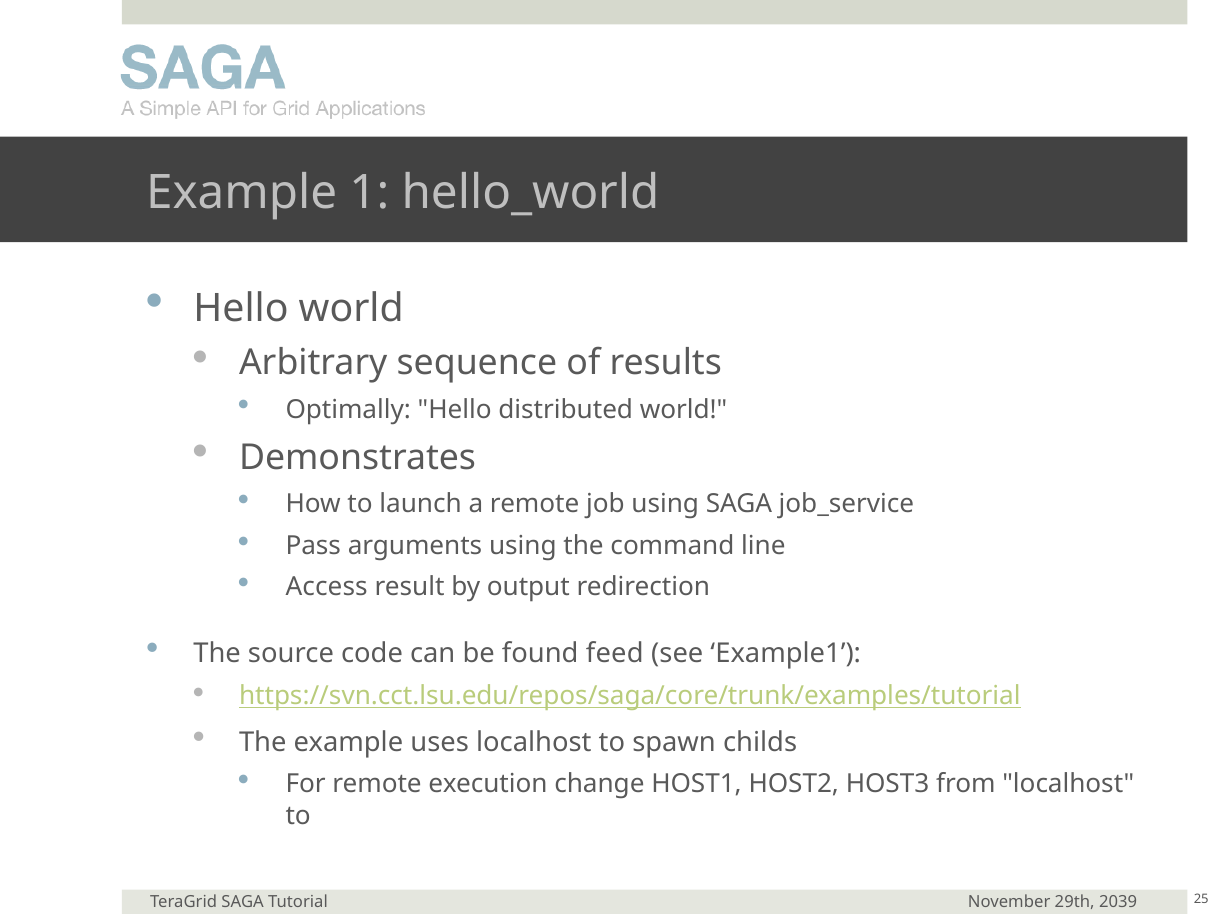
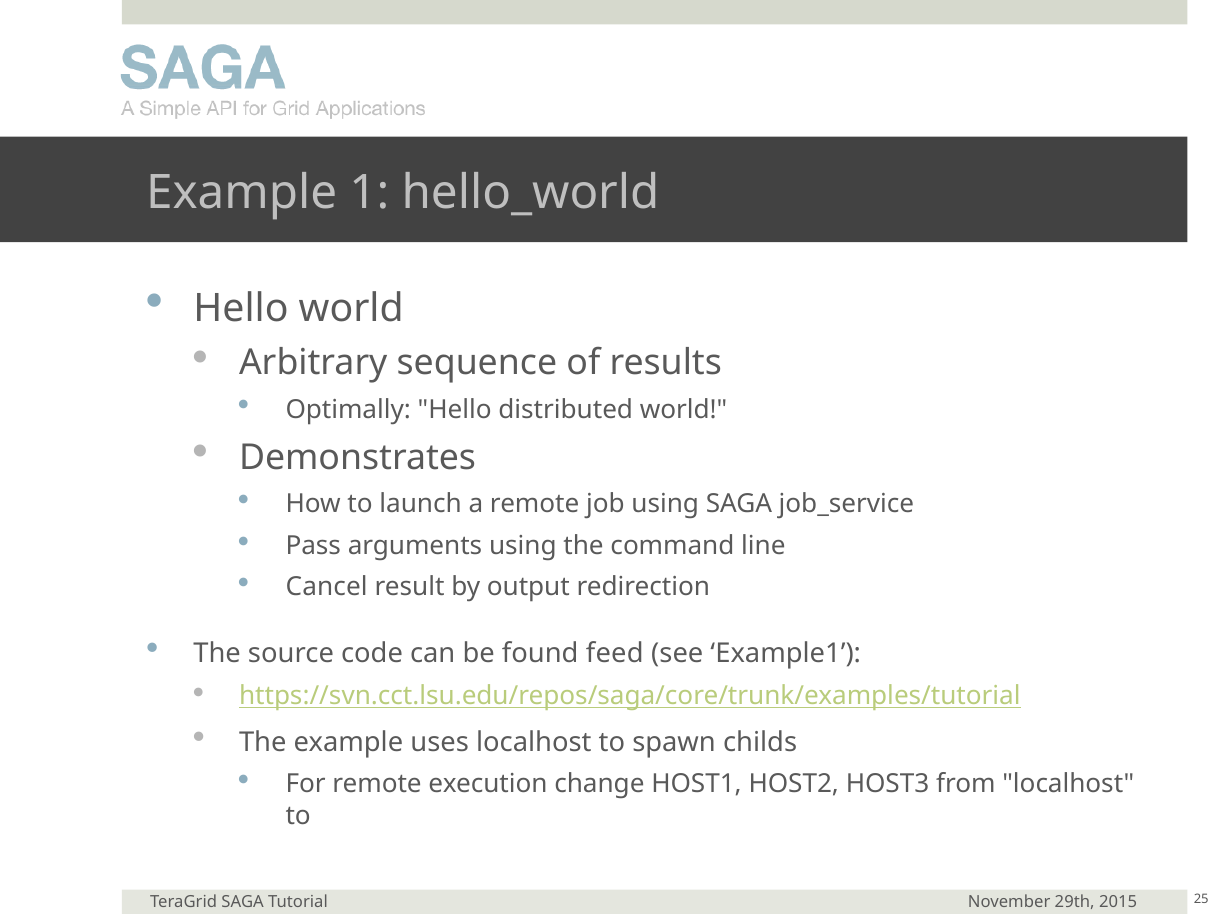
Access: Access -> Cancel
2039: 2039 -> 2015
